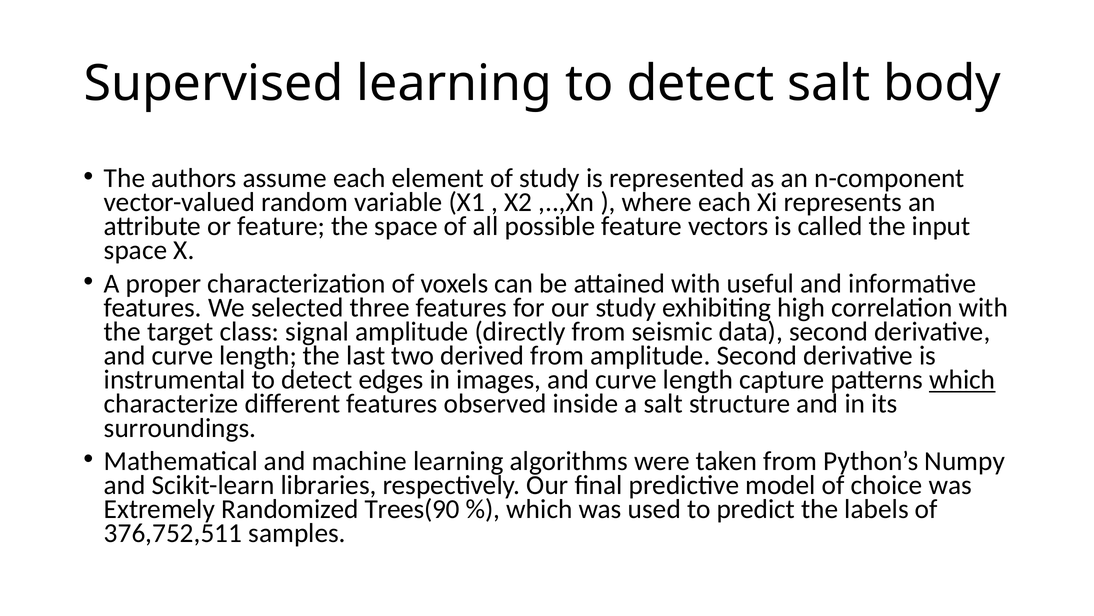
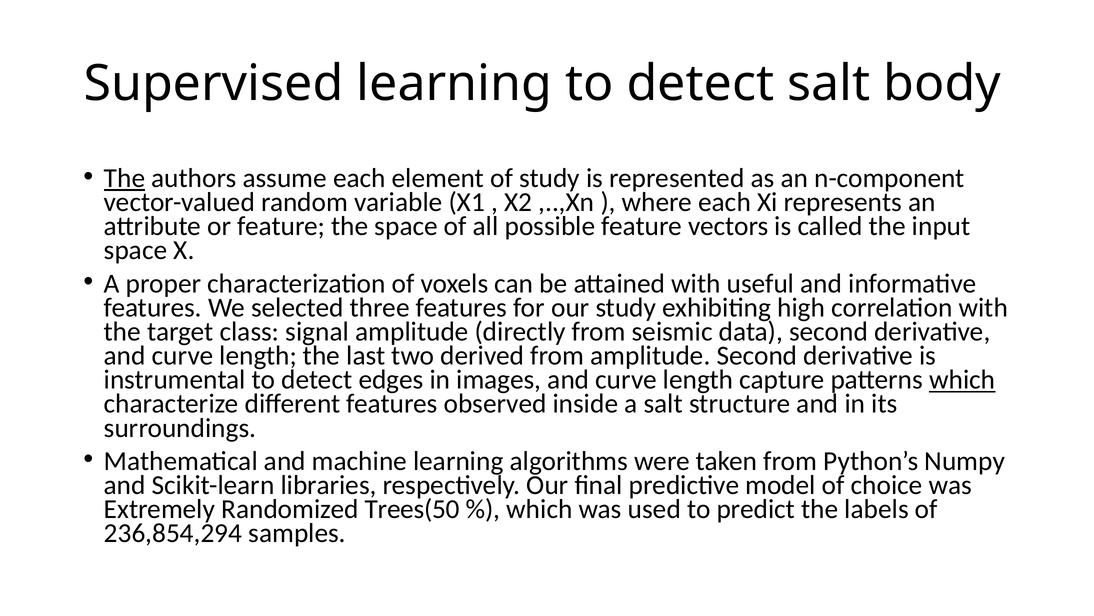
The at (125, 178) underline: none -> present
Trees(90: Trees(90 -> Trees(50
376,752,511: 376,752,511 -> 236,854,294
